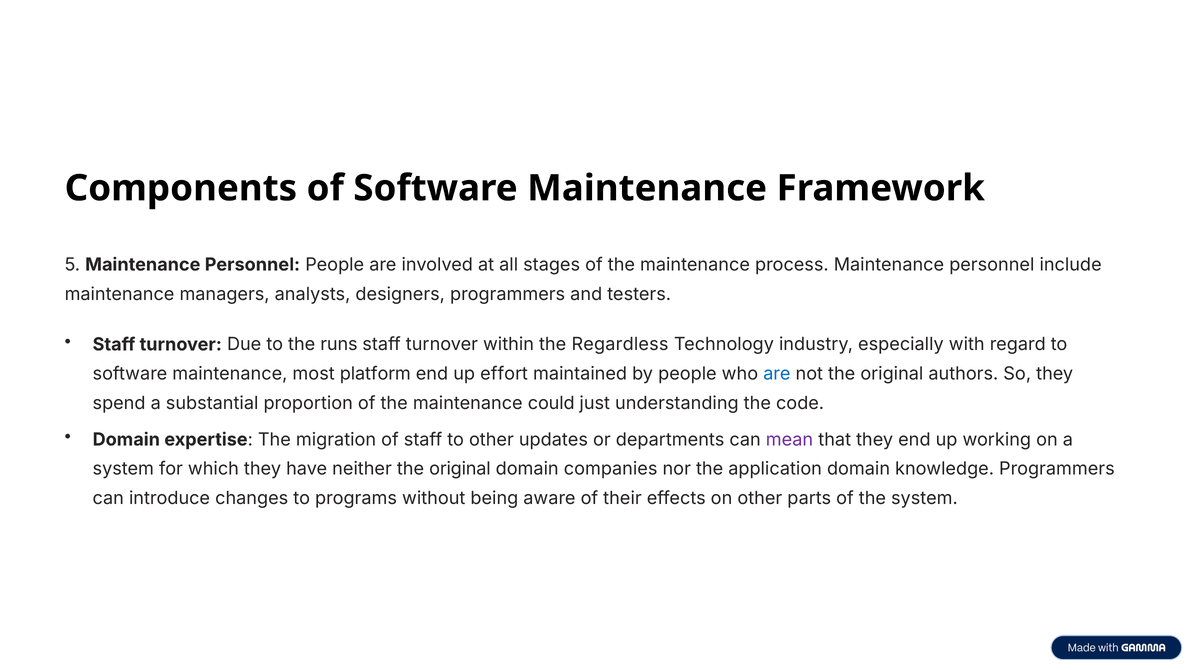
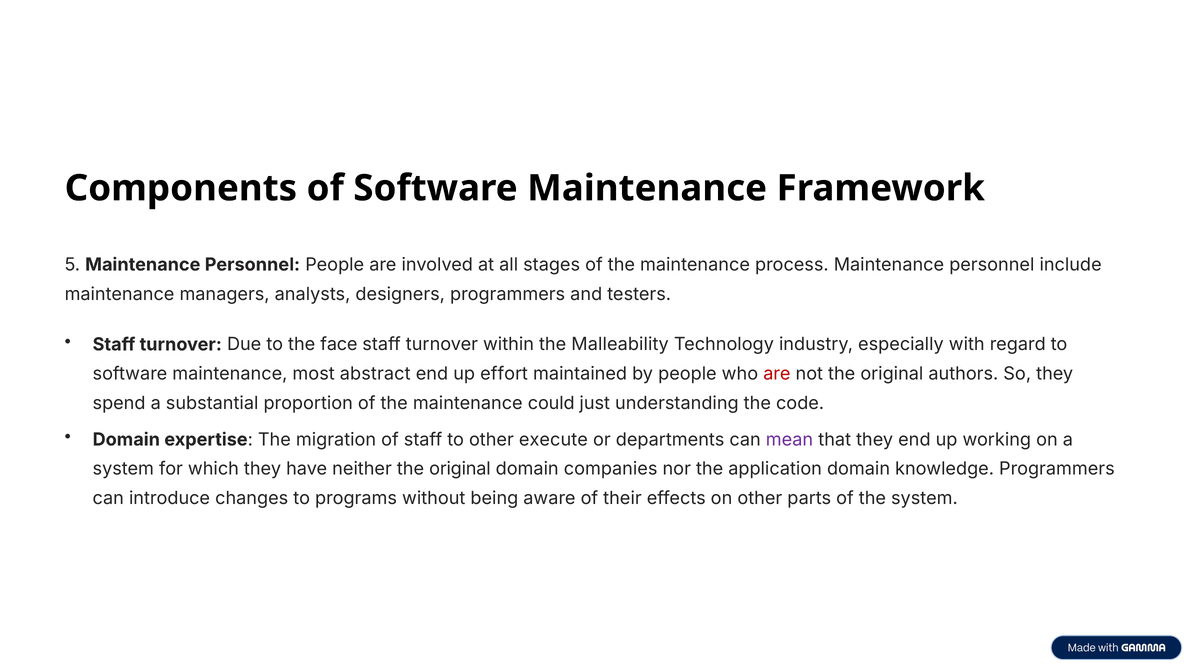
runs: runs -> face
Regardless: Regardless -> Malleability
platform: platform -> abstract
are at (777, 374) colour: blue -> red
updates: updates -> execute
